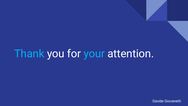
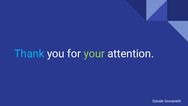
your colour: light blue -> light green
